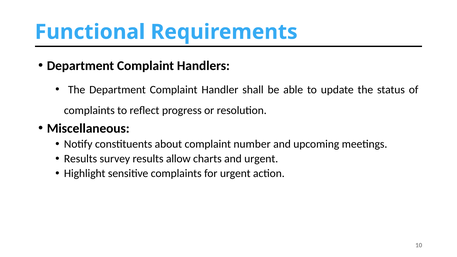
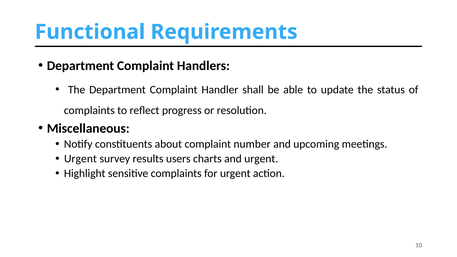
Results at (81, 159): Results -> Urgent
allow: allow -> users
